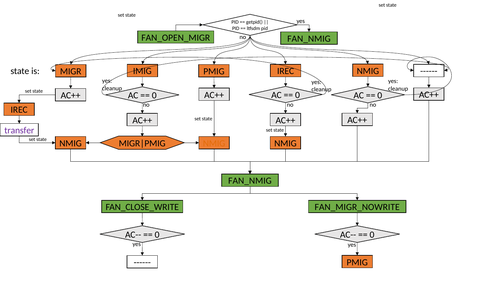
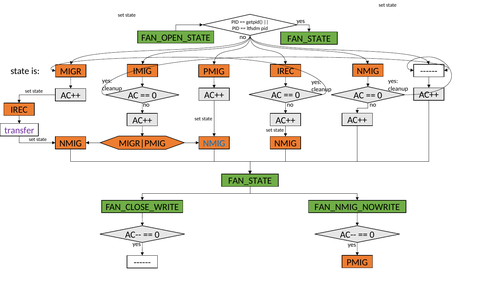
FAN_OPEN_MIGR: FAN_OPEN_MIGR -> FAN_OPEN_STATE
FAN_NMIG at (309, 39): FAN_NMIG -> FAN_STATE
NMIG at (214, 143) colour: orange -> blue
FAN_NMIG at (250, 181): FAN_NMIG -> FAN_STATE
FAN_MIGR_NOWRITE: FAN_MIGR_NOWRITE -> FAN_NMIG_NOWRITE
